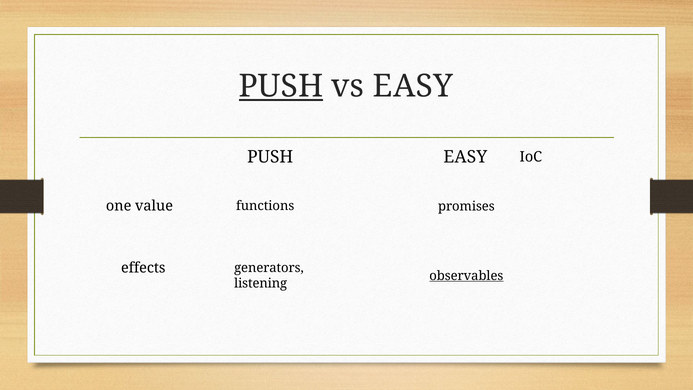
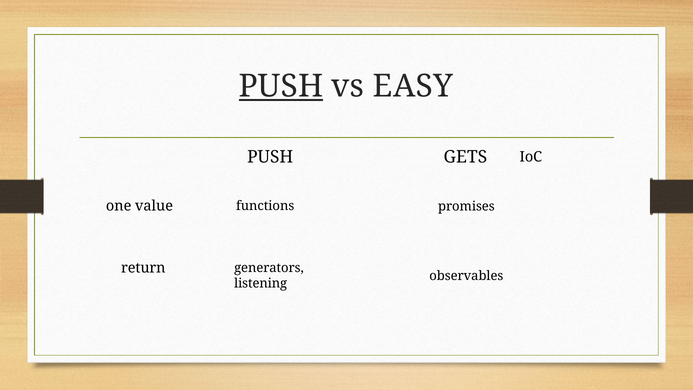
PUSH EASY: EASY -> GETS
effects: effects -> return
observables underline: present -> none
